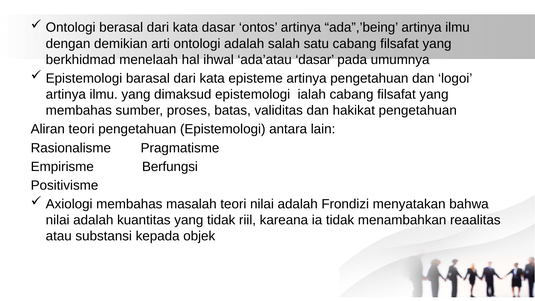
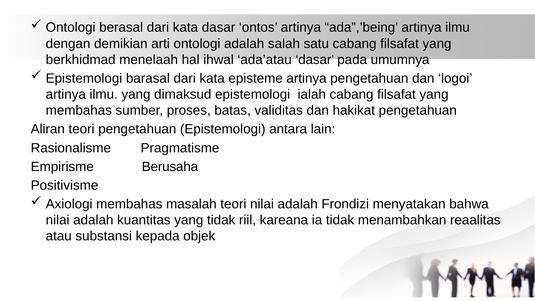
Berfungsi: Berfungsi -> Berusaha
